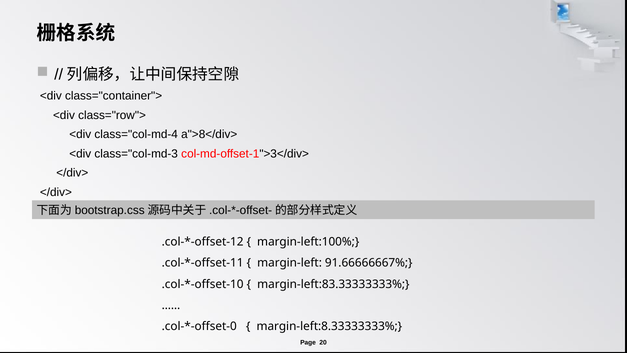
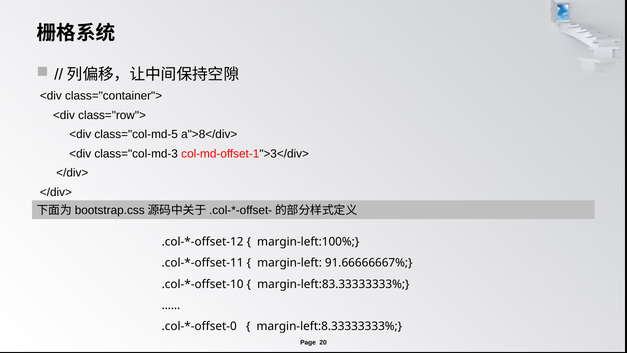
class="col-md-4: class="col-md-4 -> class="col-md-5
